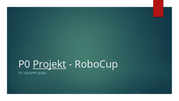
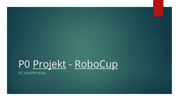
RoboCup underline: none -> present
